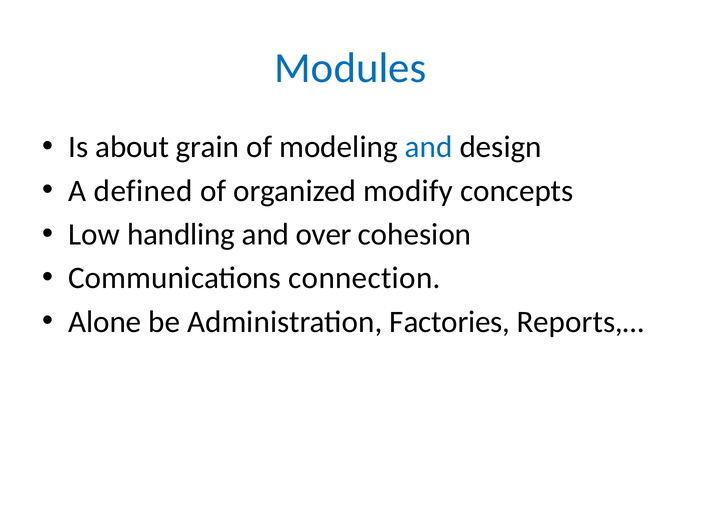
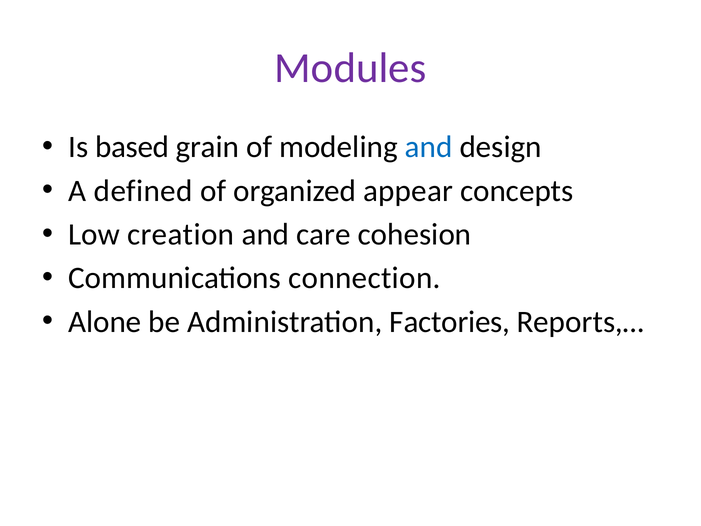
Modules colour: blue -> purple
about: about -> based
modify: modify -> appear
handling: handling -> creation
over: over -> care
